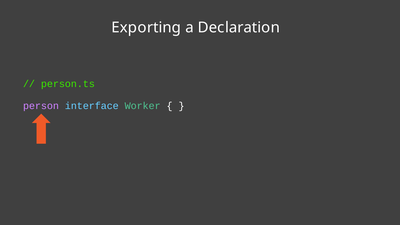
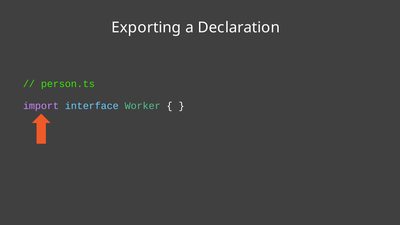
person: person -> import
